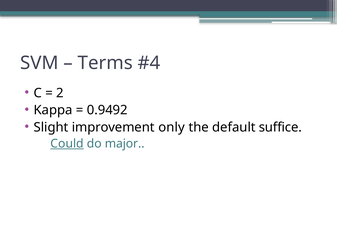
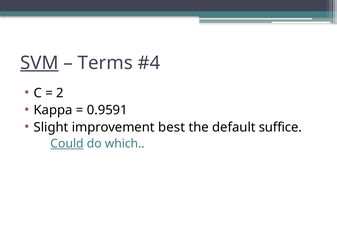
SVM underline: none -> present
0.9492: 0.9492 -> 0.9591
only: only -> best
major: major -> which
